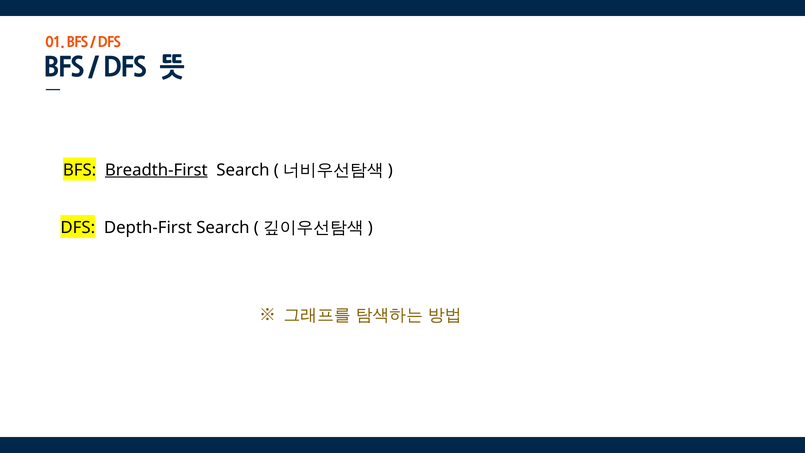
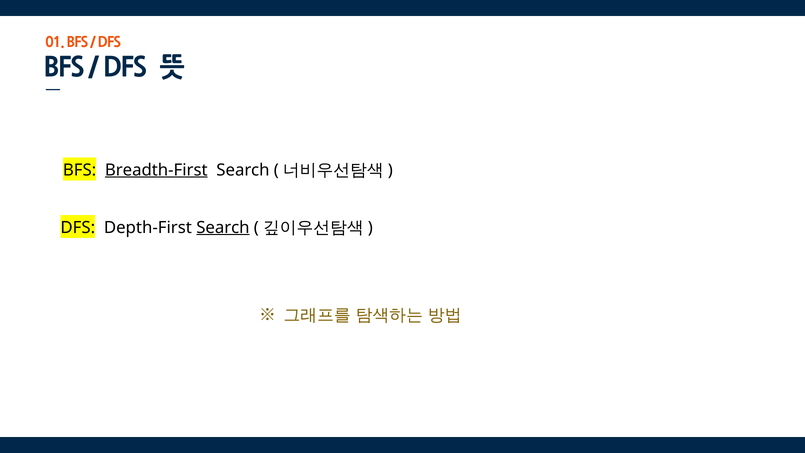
Search at (223, 227) underline: none -> present
